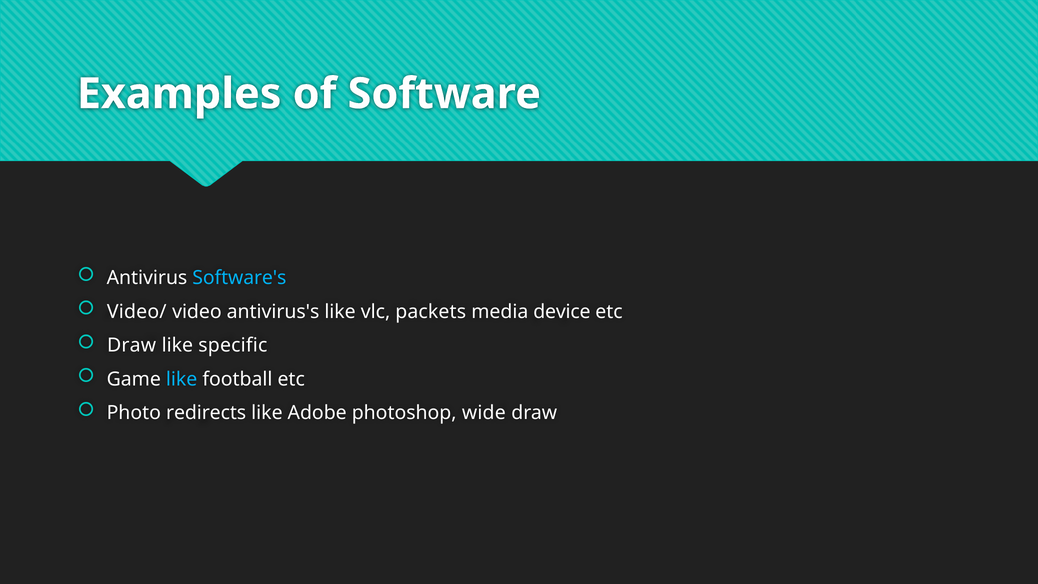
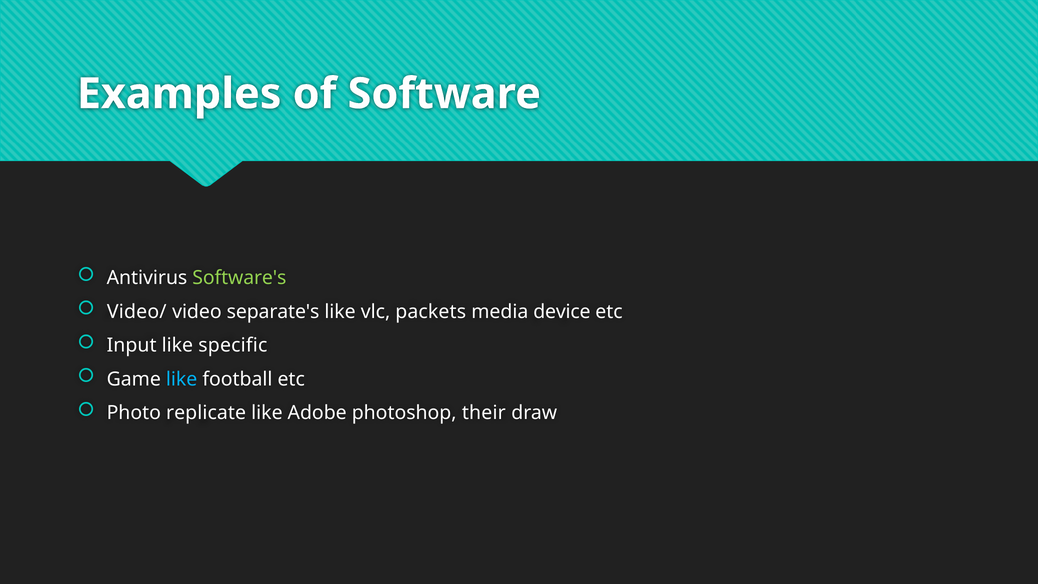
Software's colour: light blue -> light green
antivirus's: antivirus's -> separate's
Draw at (132, 345): Draw -> Input
redirects: redirects -> replicate
wide: wide -> their
